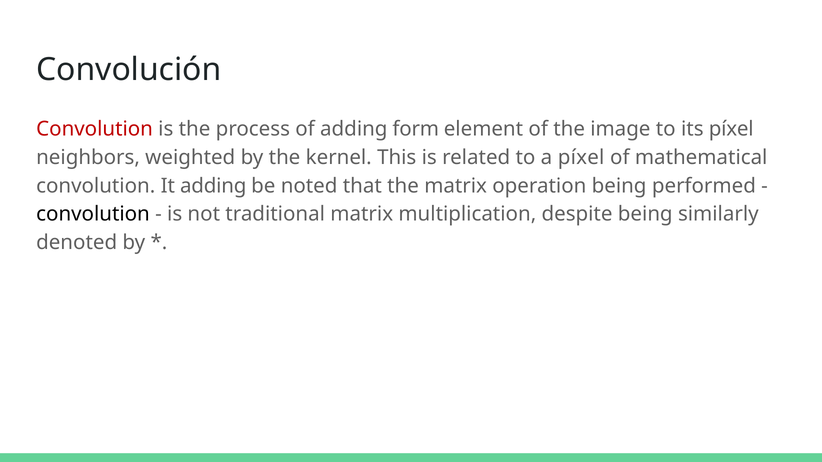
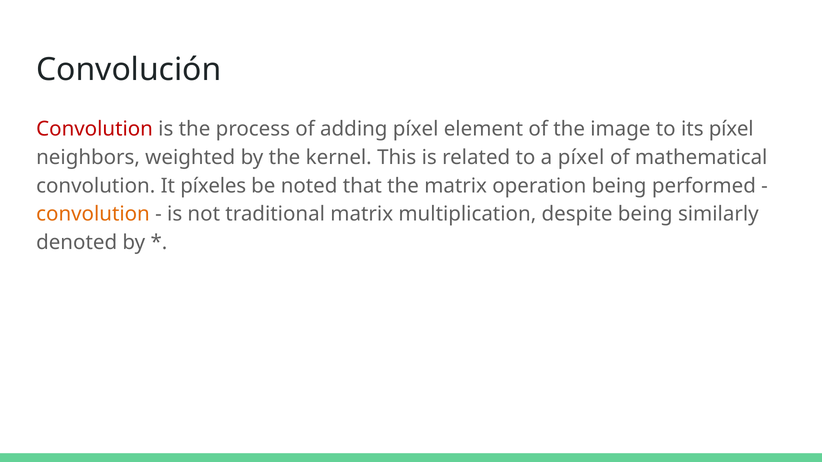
adding form: form -> píxel
It adding: adding -> píxeles
convolution at (93, 214) colour: black -> orange
